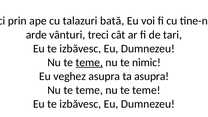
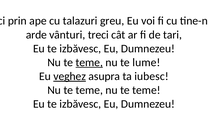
talazuri bată: bată -> greu
nimic: nimic -> lume
veghez underline: none -> present
ta asupra: asupra -> iubesc
